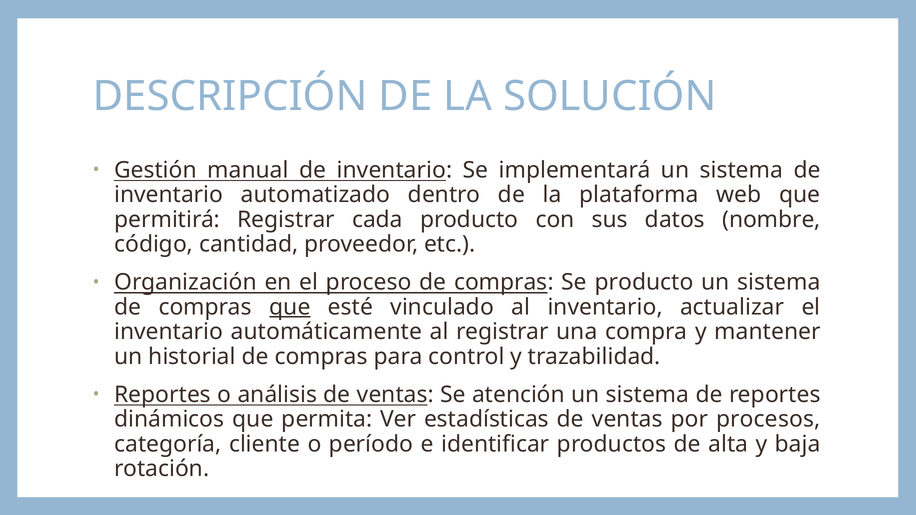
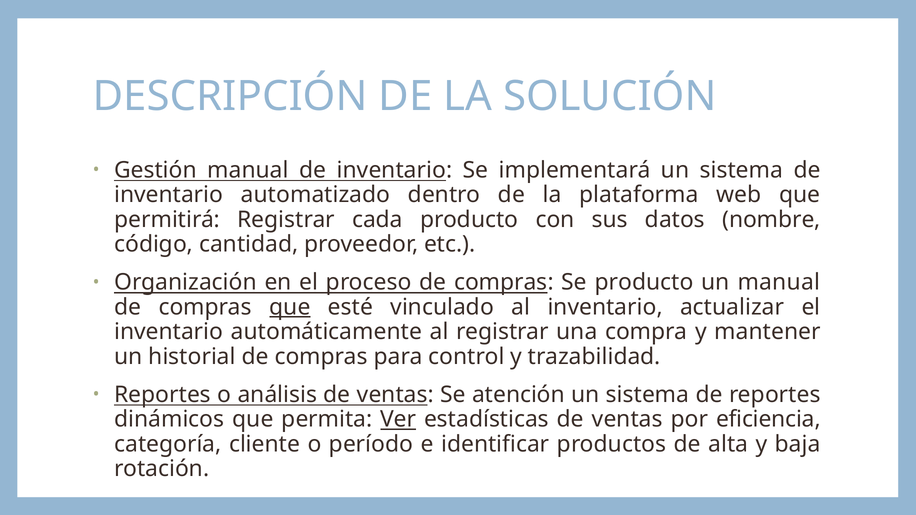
sistema at (779, 282): sistema -> manual
Ver underline: none -> present
procesos: procesos -> eficiencia
